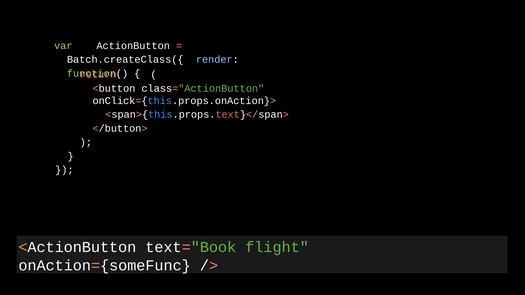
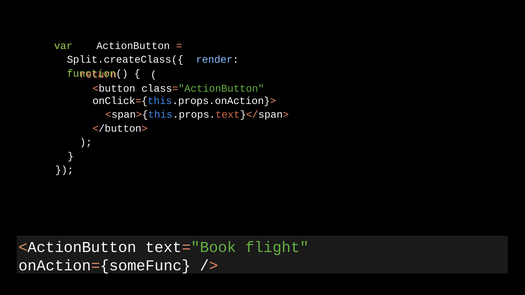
Batch.createClass({: Batch.createClass({ -> Split.createClass({
